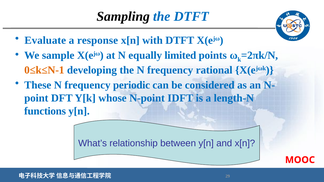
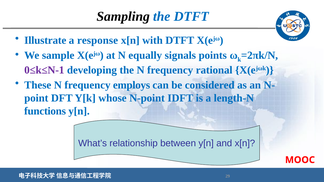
Evaluate: Evaluate -> Illustrate
limited: limited -> signals
0≤k≤N-1 colour: orange -> purple
periodic: periodic -> employs
